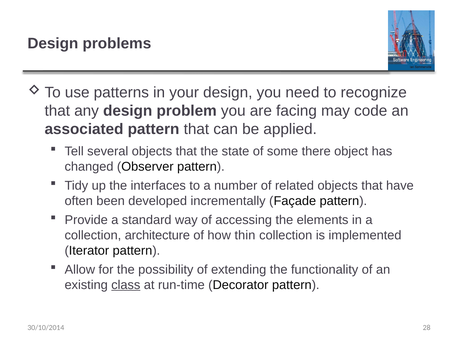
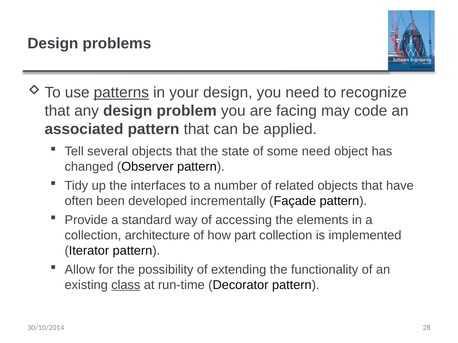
patterns underline: none -> present
some there: there -> need
thin: thin -> part
